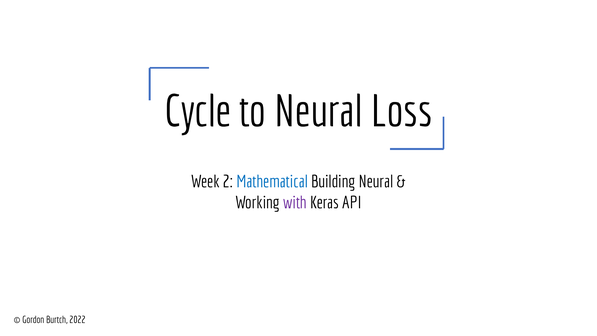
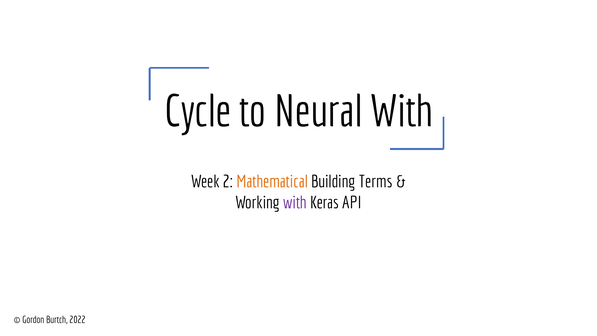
Neural Loss: Loss -> With
Mathematical colour: blue -> orange
Building Neural: Neural -> Terms
